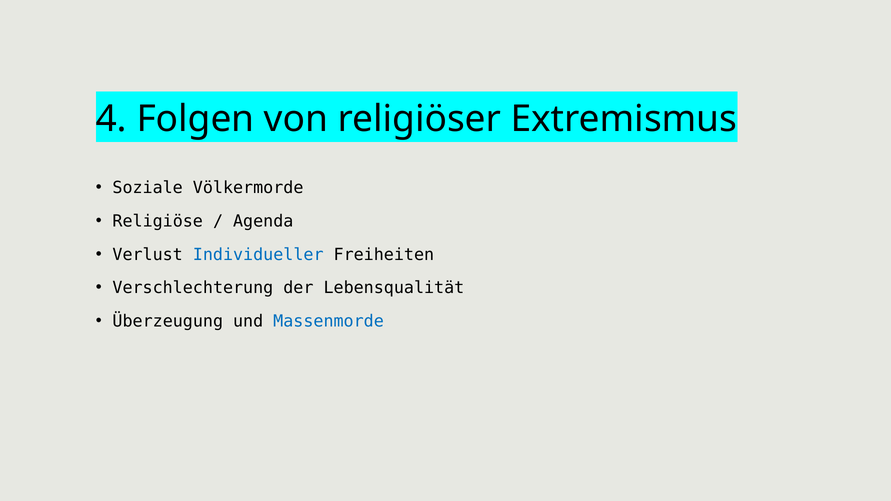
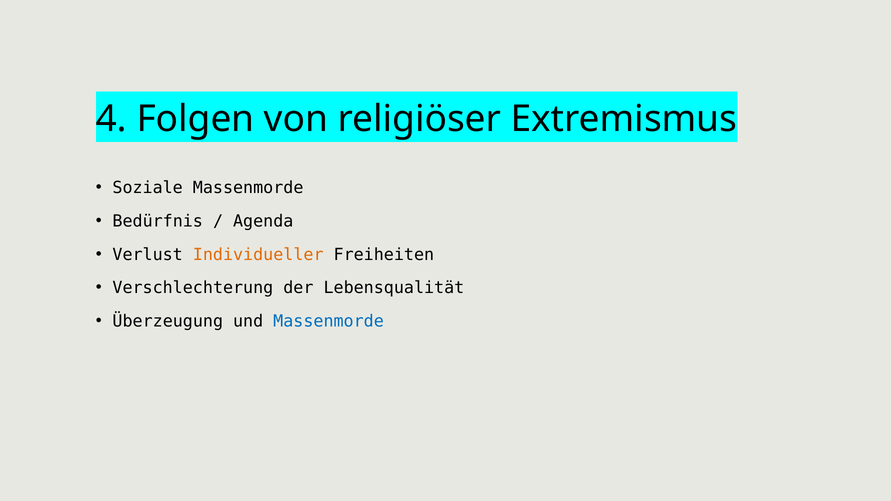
Soziale Völkermorde: Völkermorde -> Massenmorde
Religiöse: Religiöse -> Bedürfnis
Individueller colour: blue -> orange
